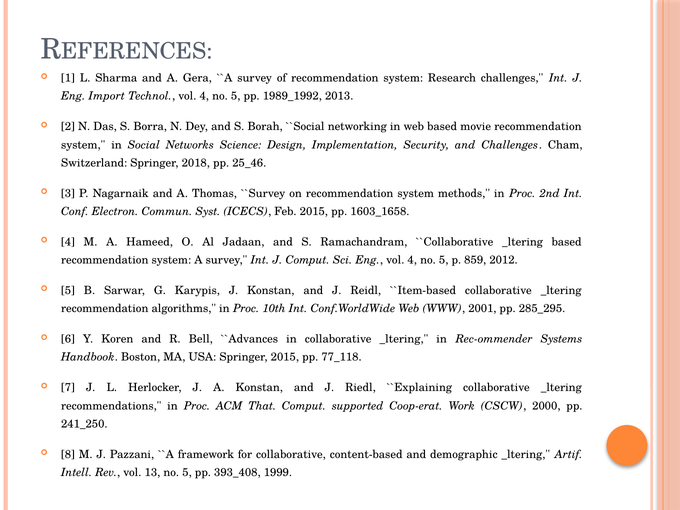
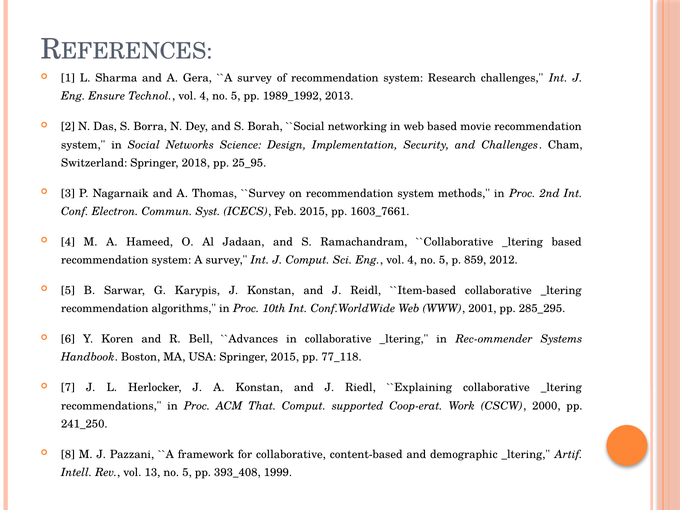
Import: Import -> Ensure
25_46: 25_46 -> 25_95
1603_1658: 1603_1658 -> 1603_7661
